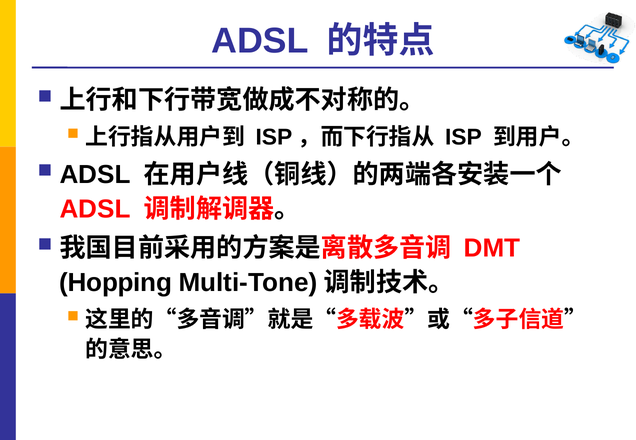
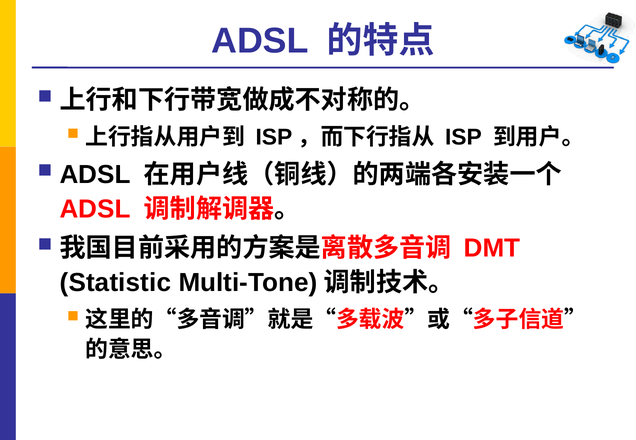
Hopping: Hopping -> Statistic
